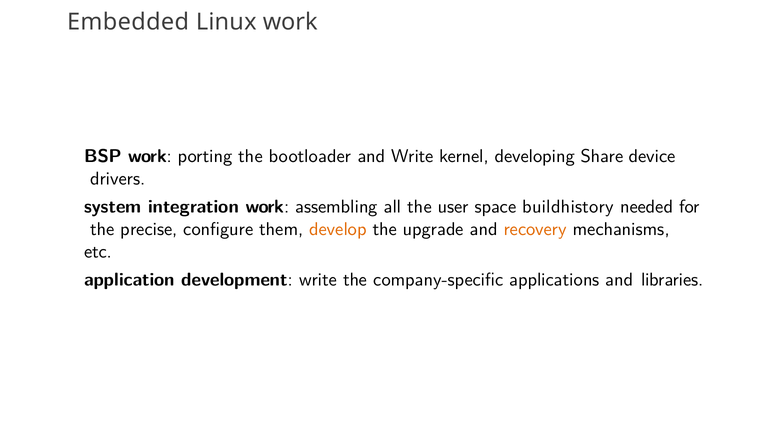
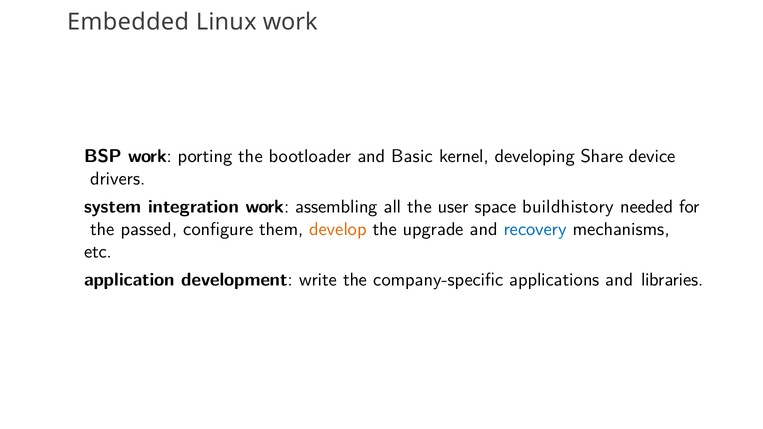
and Write: Write -> Basic
precise: precise -> passed
recovery colour: orange -> blue
